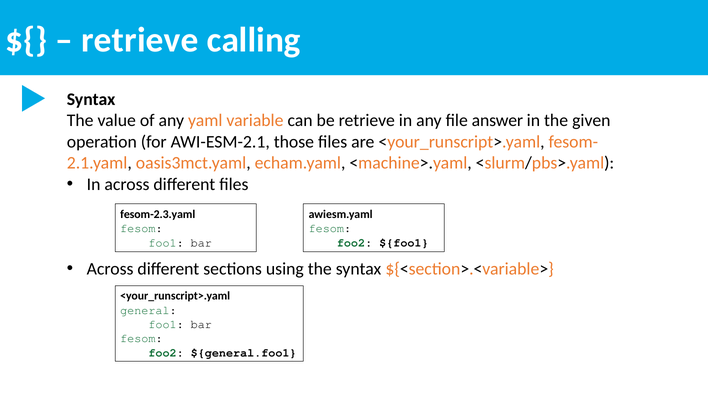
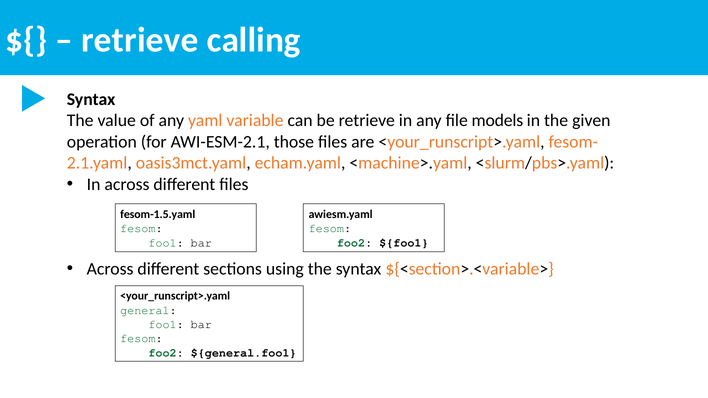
answer: answer -> models
fesom-2.3.yaml: fesom-2.3.yaml -> fesom-1.5.yaml
